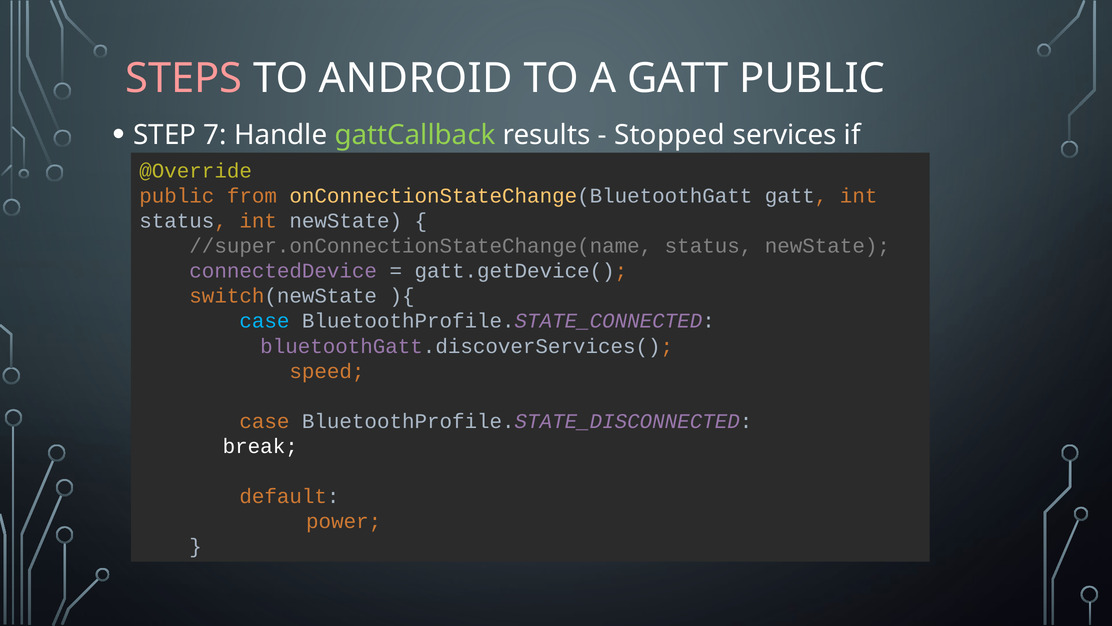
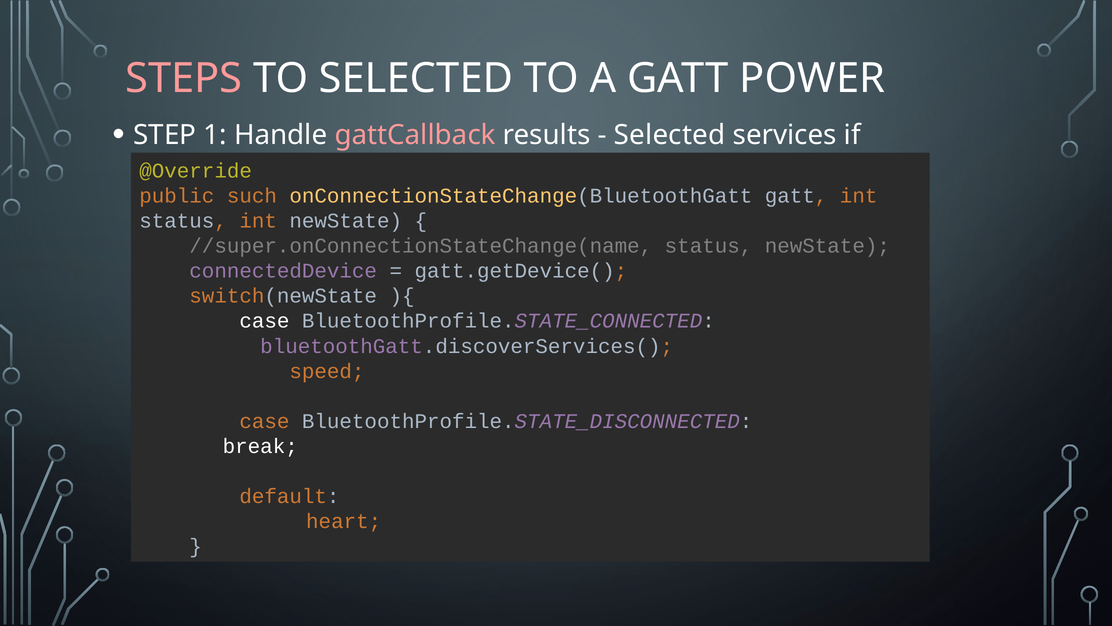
TO ANDROID: ANDROID -> SELECTED
GATT PUBLIC: PUBLIC -> POWER
7: 7 -> 1
gattCallback colour: light green -> pink
Stopped at (670, 135): Stopped -> Selected
from: from -> such
case at (264, 321) colour: light blue -> white
power: power -> heart
